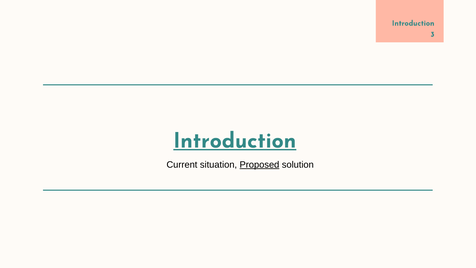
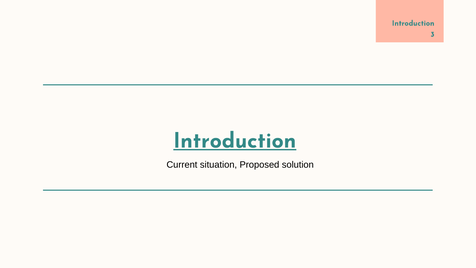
Proposed underline: present -> none
